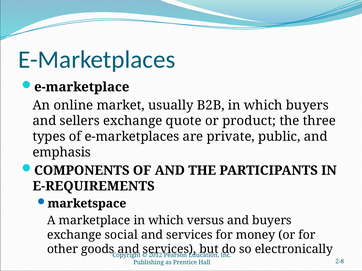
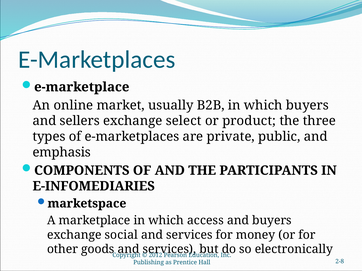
quote: quote -> select
E-REQUIREMENTS: E-REQUIREMENTS -> E-INFOMEDIARIES
versus: versus -> access
